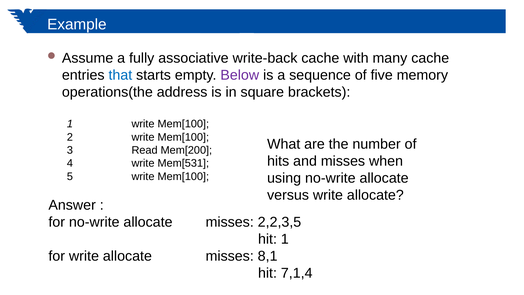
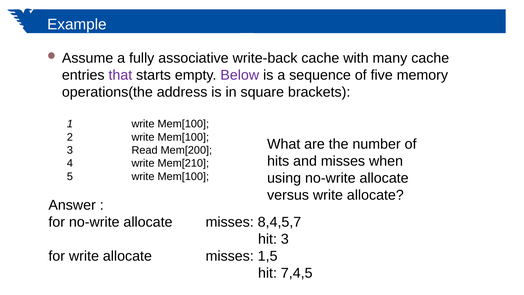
that colour: blue -> purple
Mem[531: Mem[531 -> Mem[210
2,2,3,5: 2,2,3,5 -> 8,4,5,7
hit 1: 1 -> 3
8,1: 8,1 -> 1,5
7,1,4: 7,1,4 -> 7,4,5
